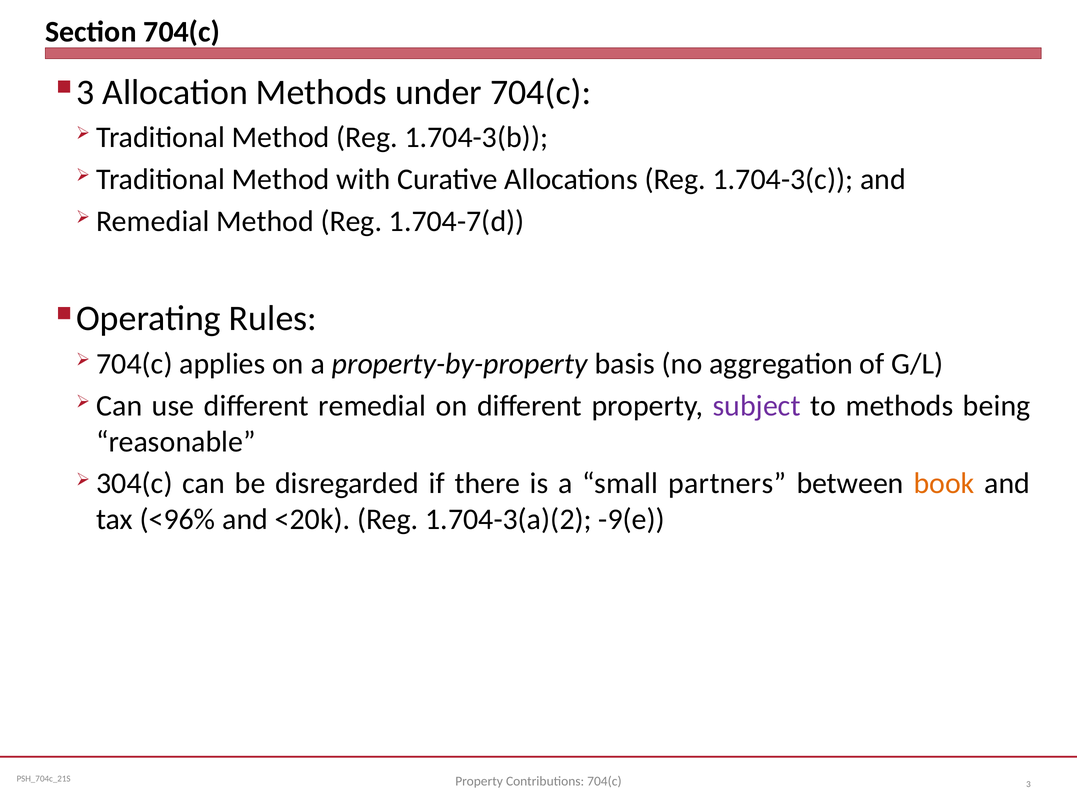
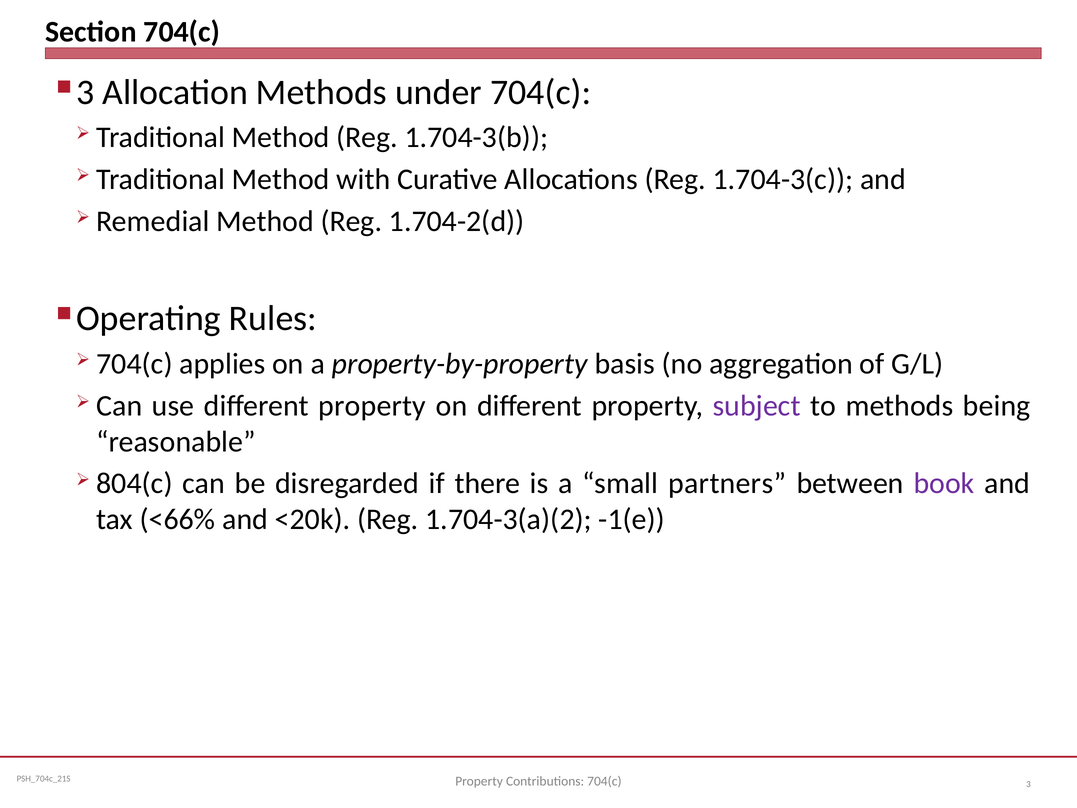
1.704-7(d: 1.704-7(d -> 1.704-2(d
use different remedial: remedial -> property
304(c: 304(c -> 804(c
book colour: orange -> purple
<96%: <96% -> <66%
-9(e: -9(e -> -1(e
